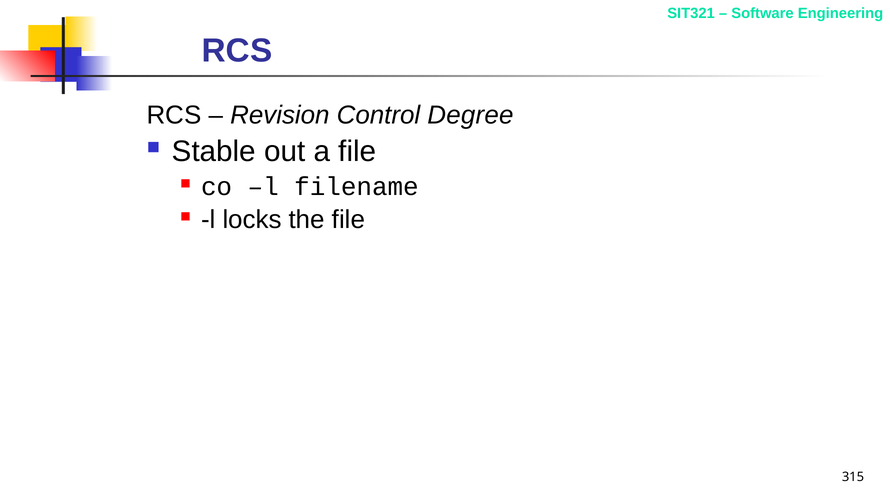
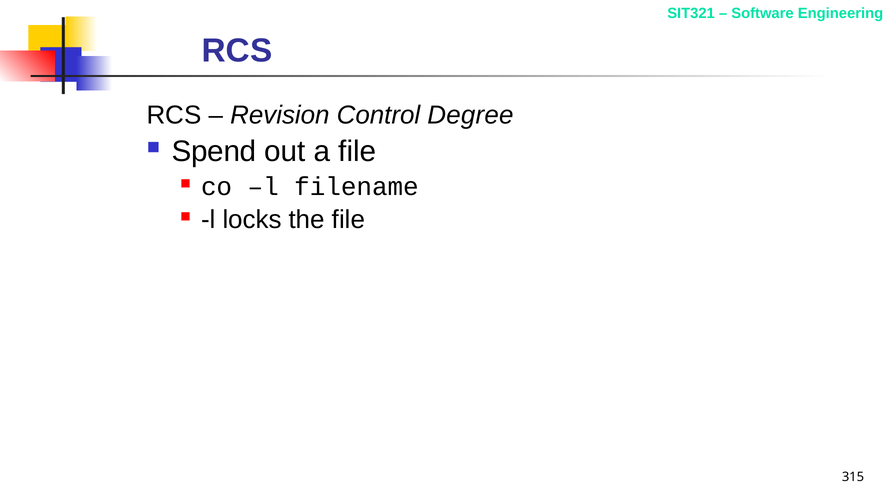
Stable: Stable -> Spend
